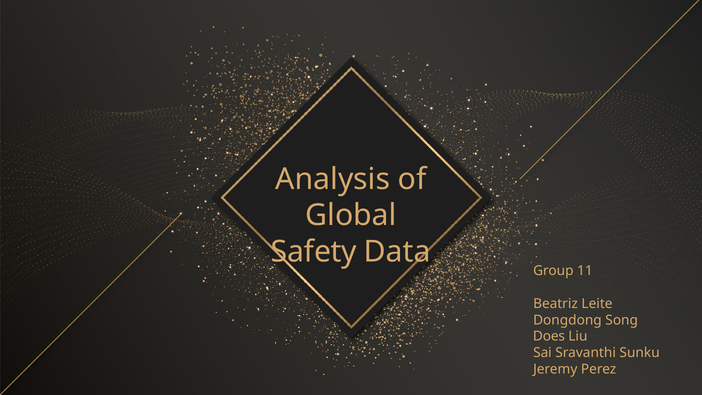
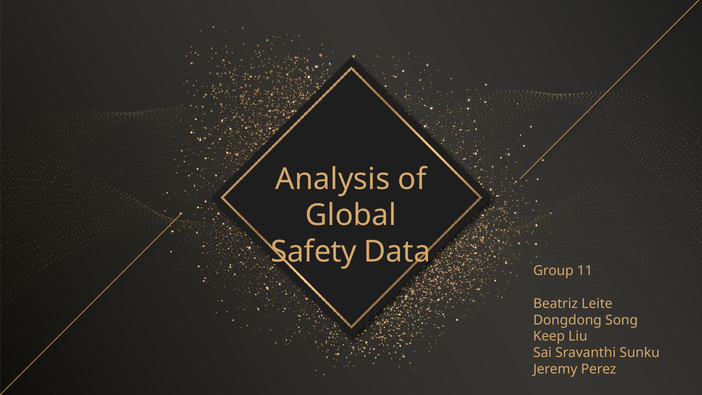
Does: Does -> Keep
